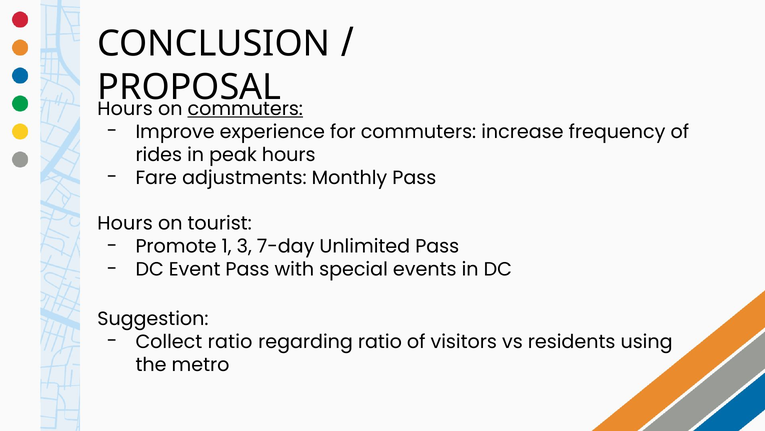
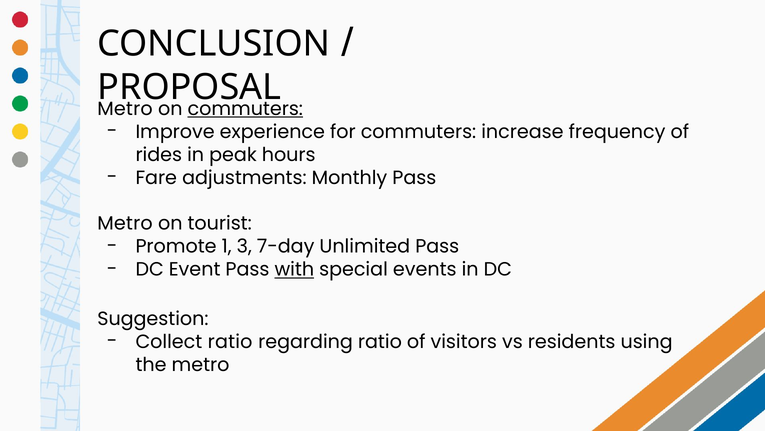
Hours at (125, 109): Hours -> Metro
Hours at (125, 223): Hours -> Metro
with underline: none -> present
